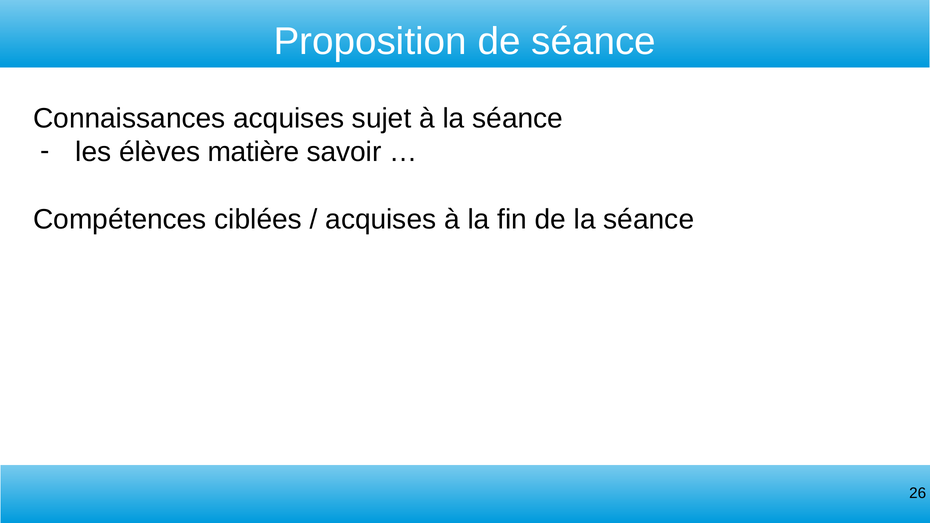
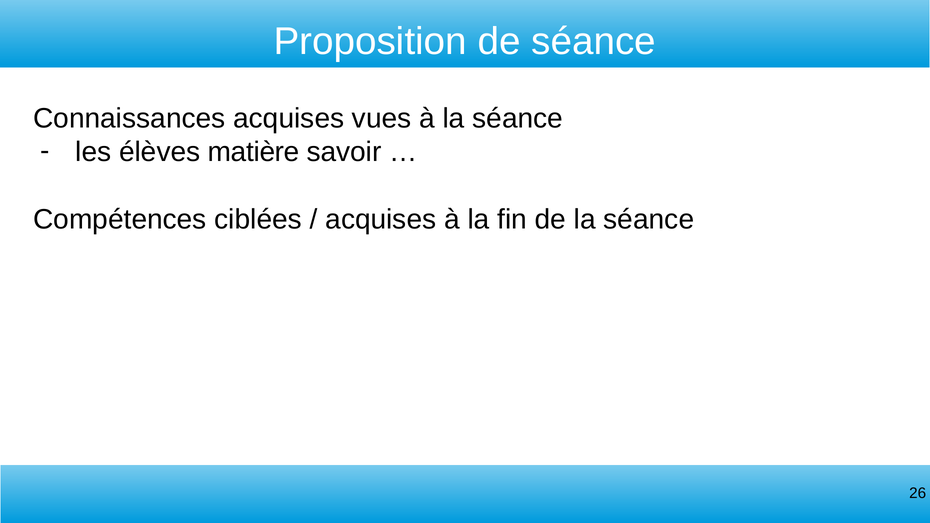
sujet: sujet -> vues
